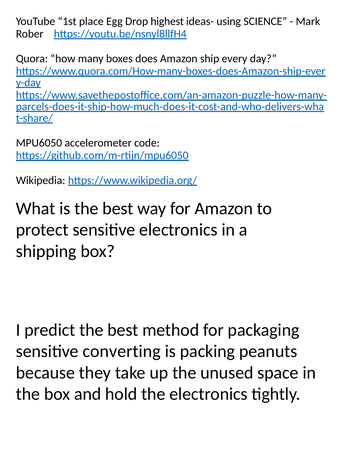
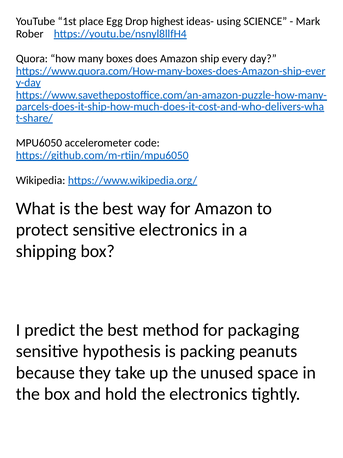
converting: converting -> hypothesis
